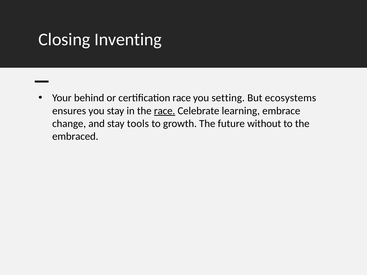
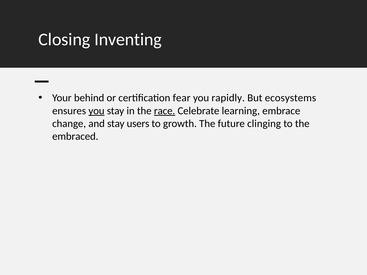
certification race: race -> fear
setting: setting -> rapidly
you at (96, 111) underline: none -> present
tools: tools -> users
without: without -> clinging
